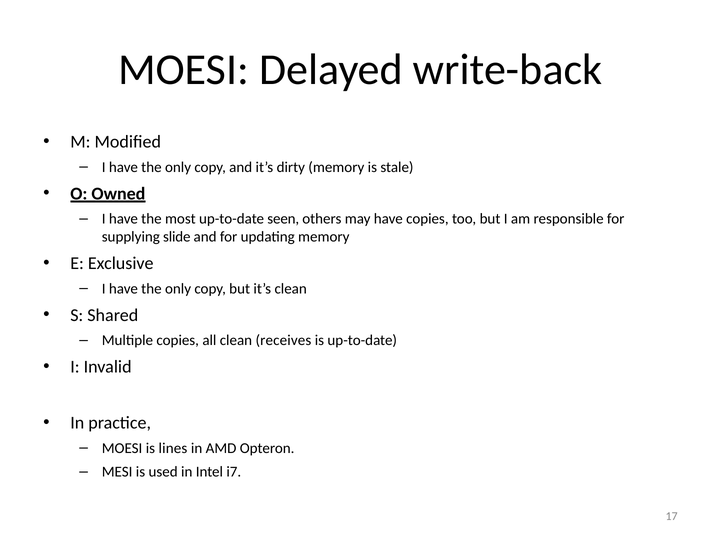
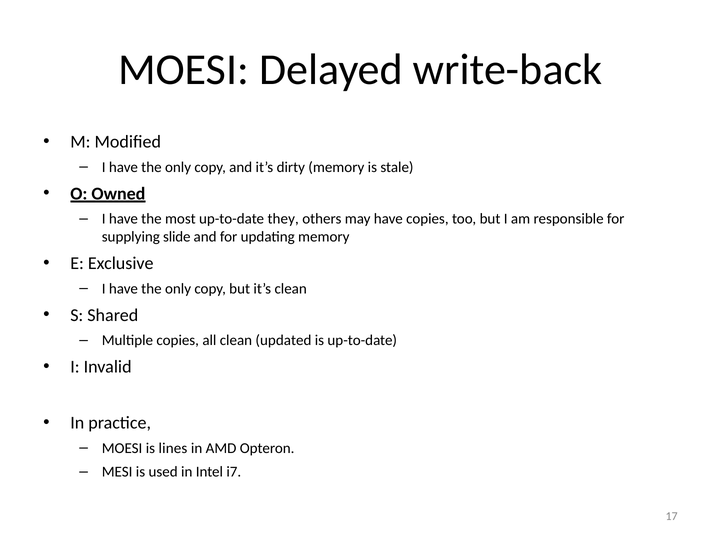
seen: seen -> they
receives: receives -> updated
